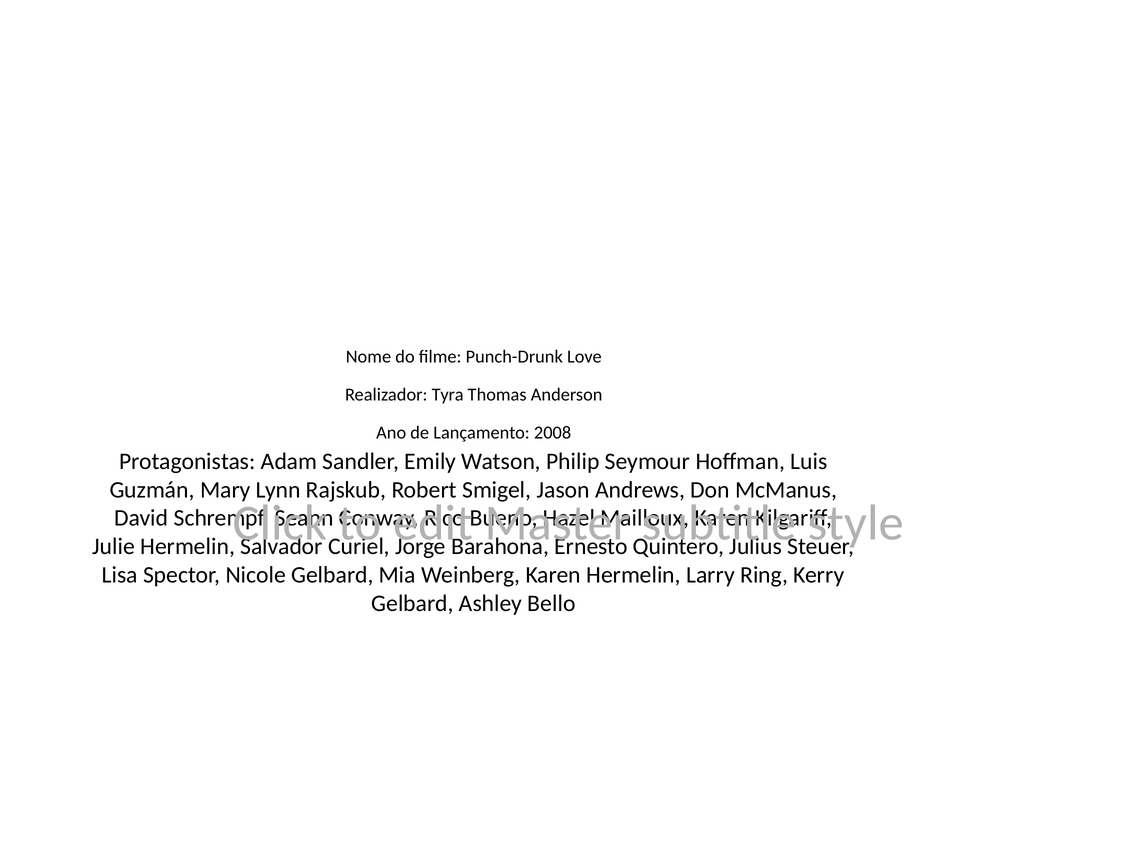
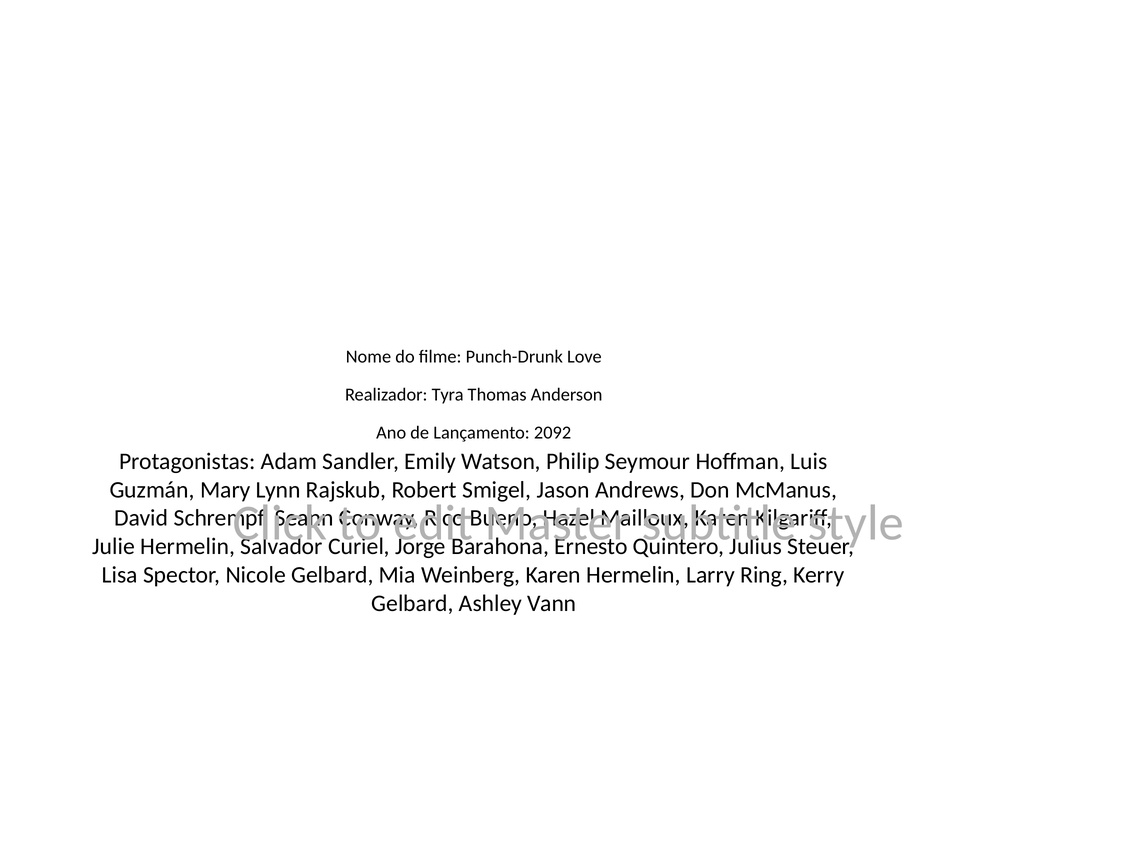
2008: 2008 -> 2092
Bello: Bello -> Vann
